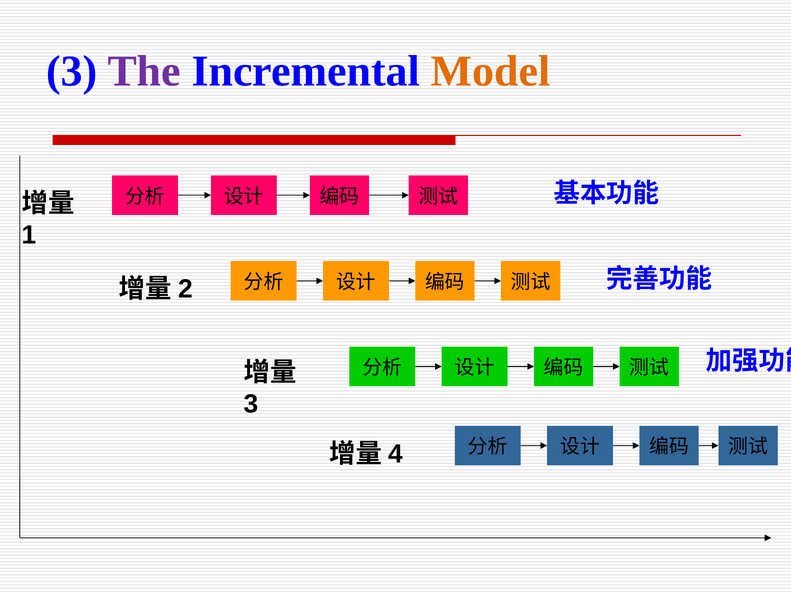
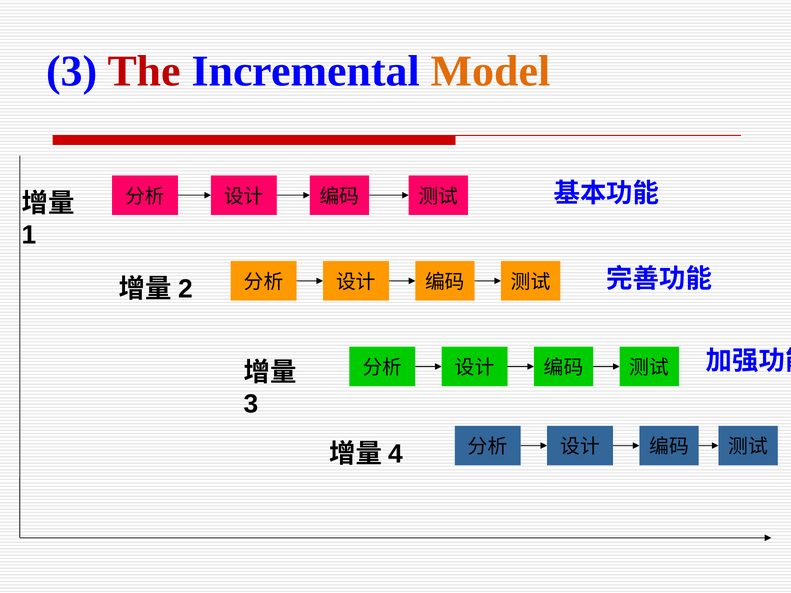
The colour: purple -> red
